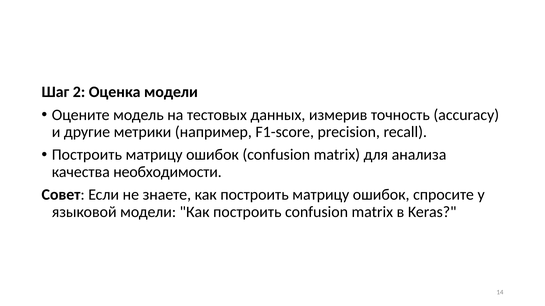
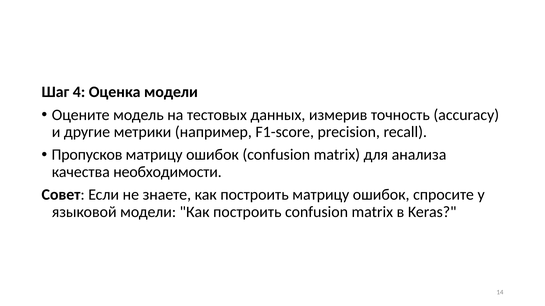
2: 2 -> 4
Построить at (87, 155): Построить -> Пропусков
